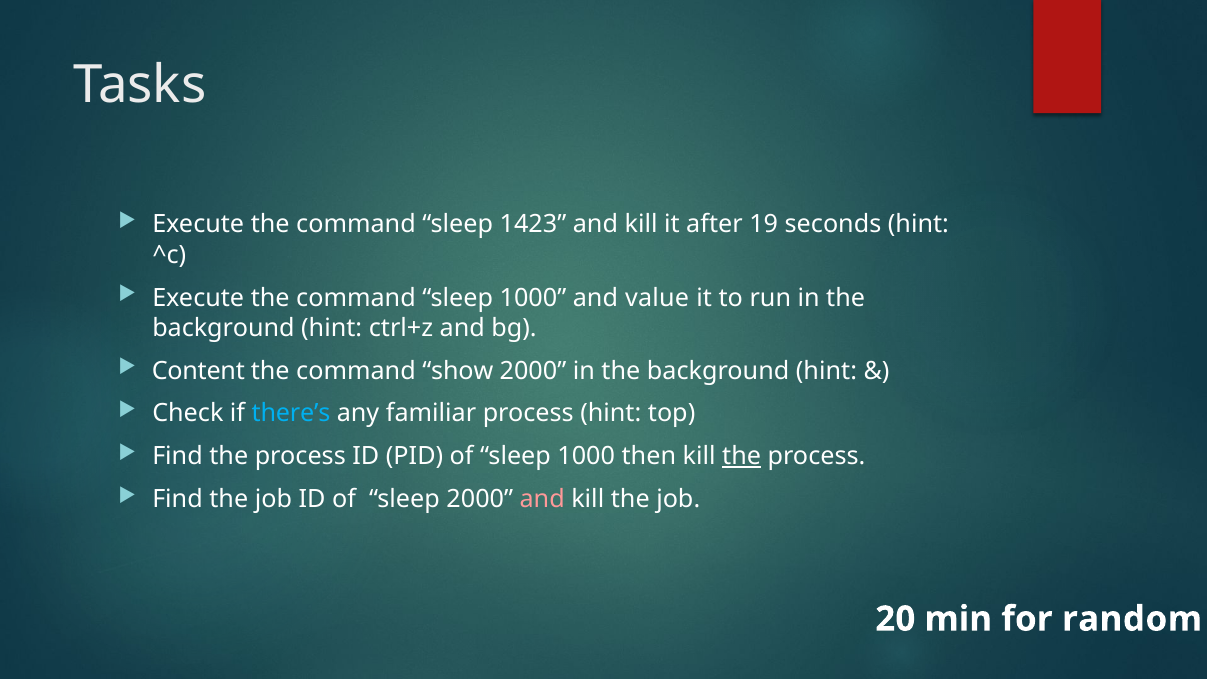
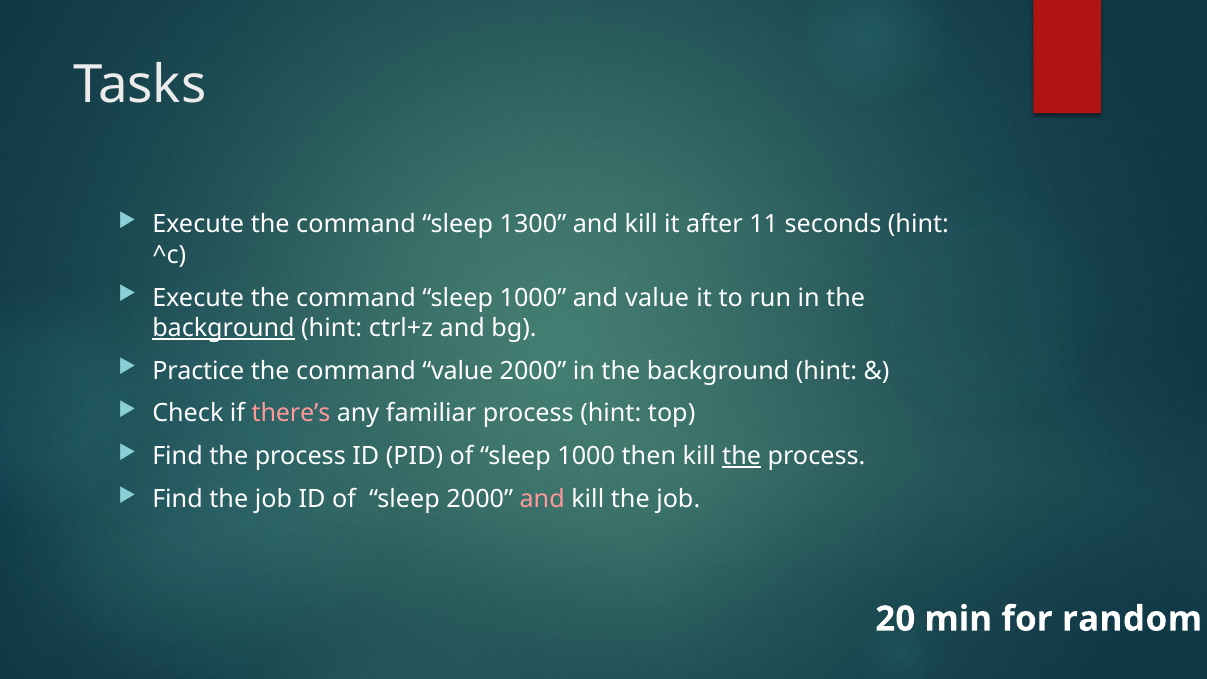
1423: 1423 -> 1300
19: 19 -> 11
background at (223, 328) underline: none -> present
Content: Content -> Practice
command show: show -> value
there’s colour: light blue -> pink
